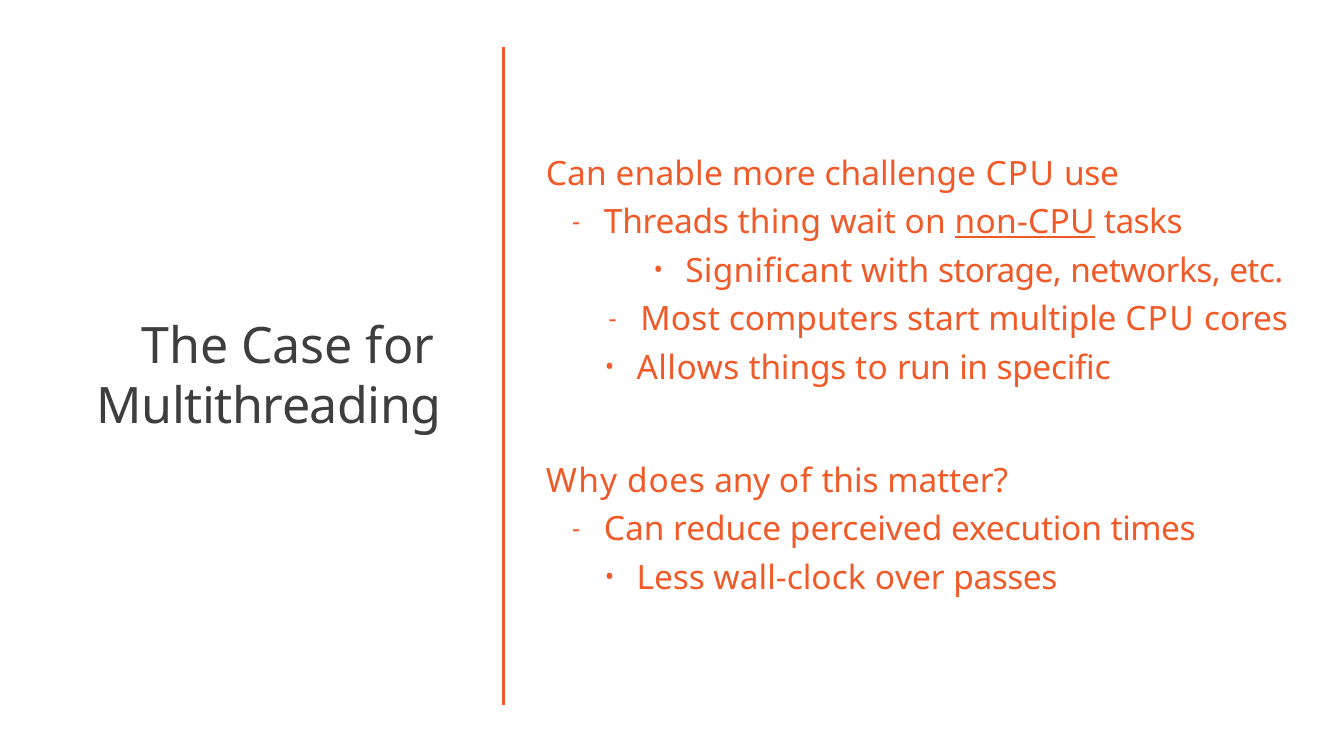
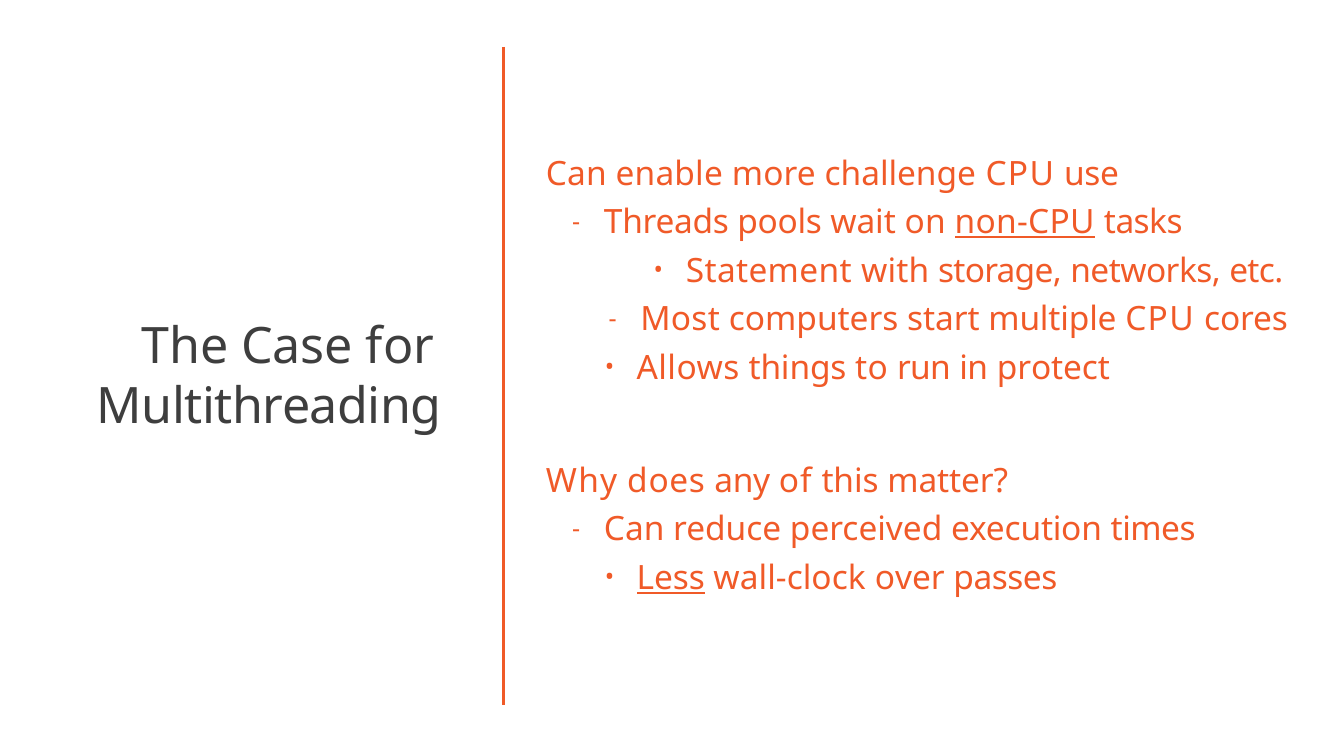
thing: thing -> pools
Significant: Significant -> Statement
specific: specific -> protect
Less underline: none -> present
